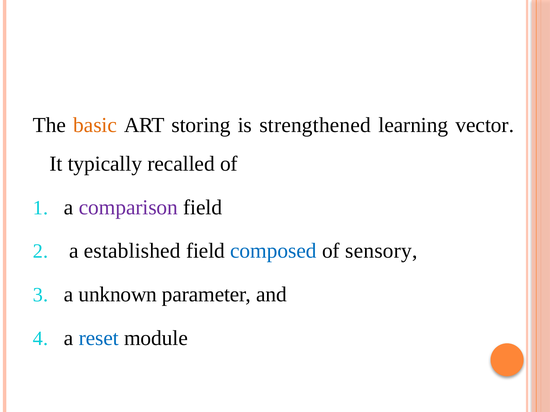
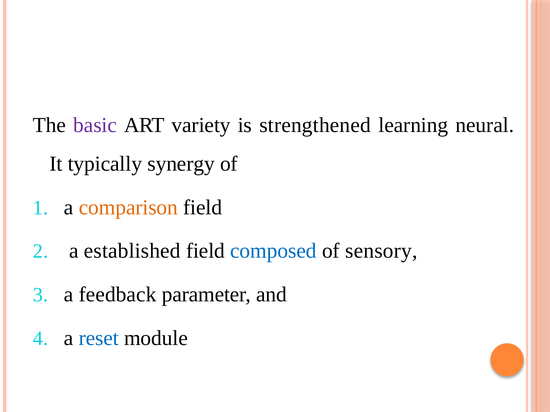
basic colour: orange -> purple
storing: storing -> variety
vector: vector -> neural
recalled: recalled -> synergy
comparison colour: purple -> orange
unknown: unknown -> feedback
